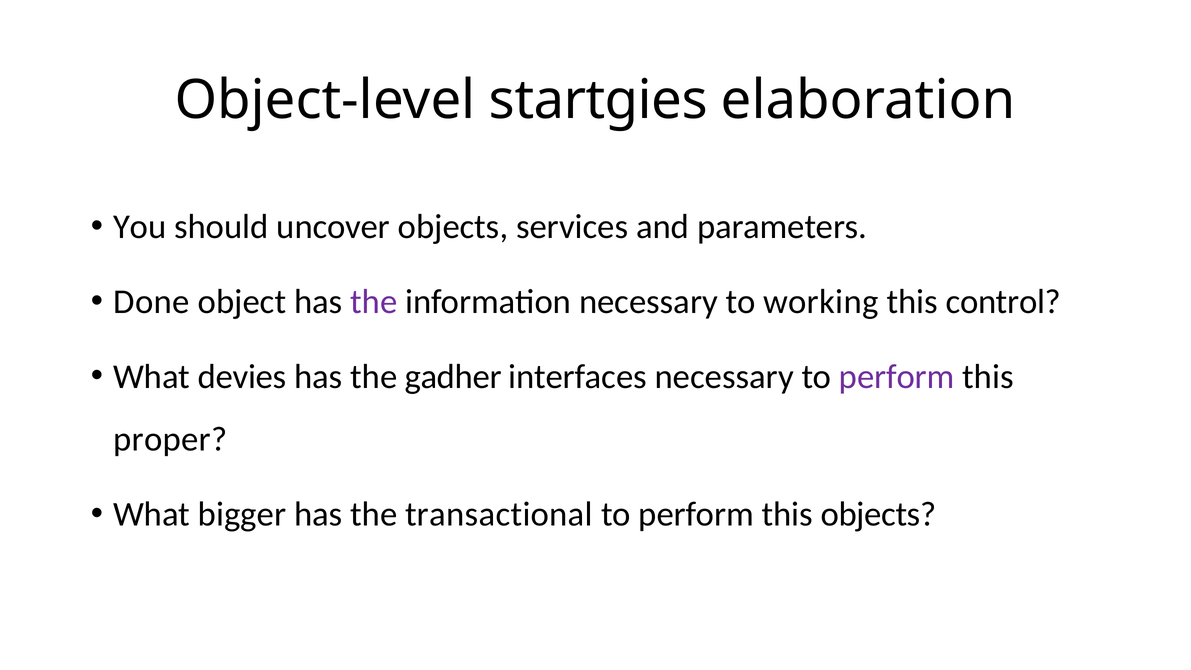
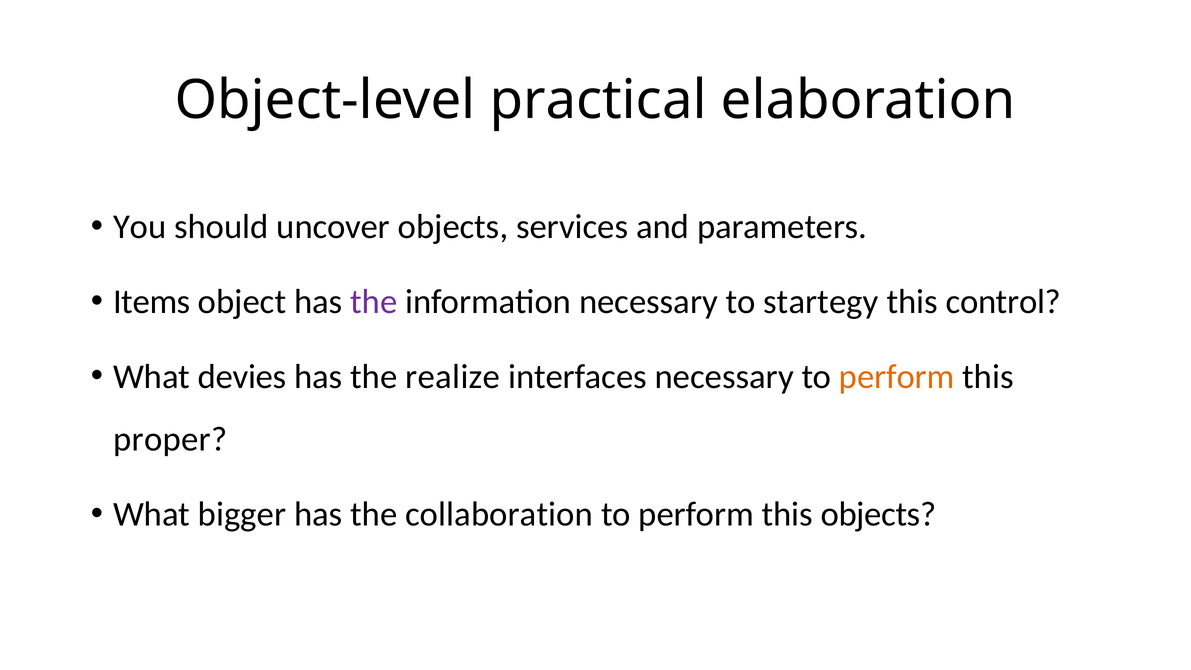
startgies: startgies -> practical
Done: Done -> Items
working: working -> startegy
gadher: gadher -> realize
perform at (897, 377) colour: purple -> orange
transactional: transactional -> collaboration
